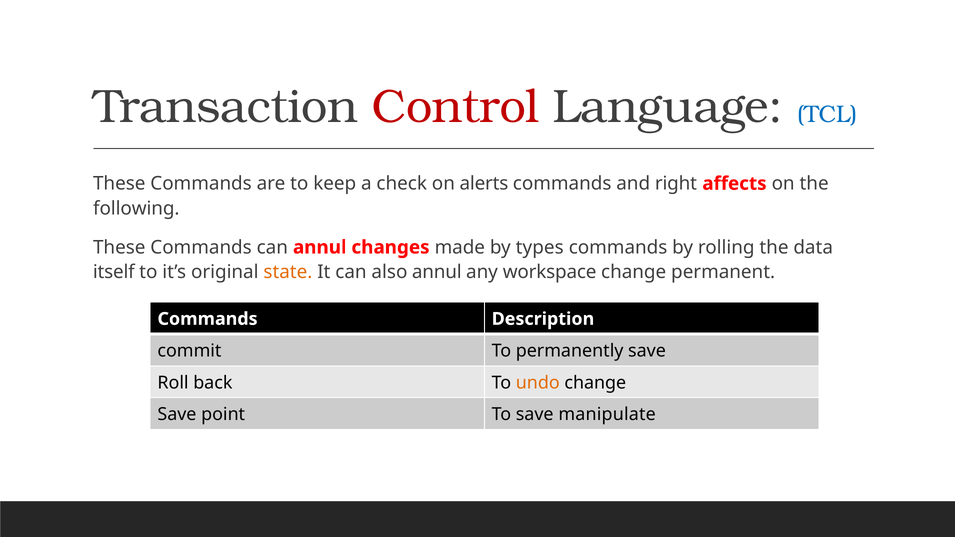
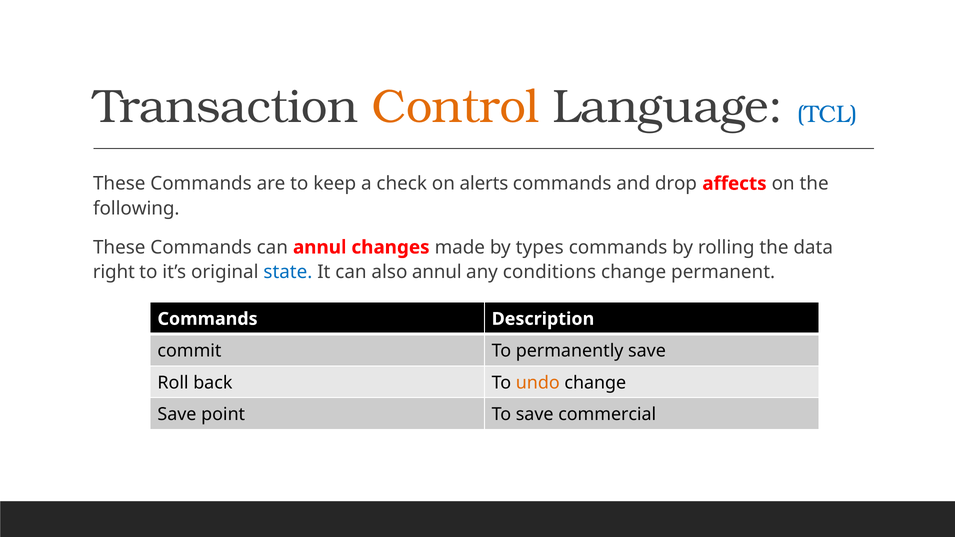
Control colour: red -> orange
right: right -> drop
itself: itself -> right
state colour: orange -> blue
workspace: workspace -> conditions
manipulate: manipulate -> commercial
